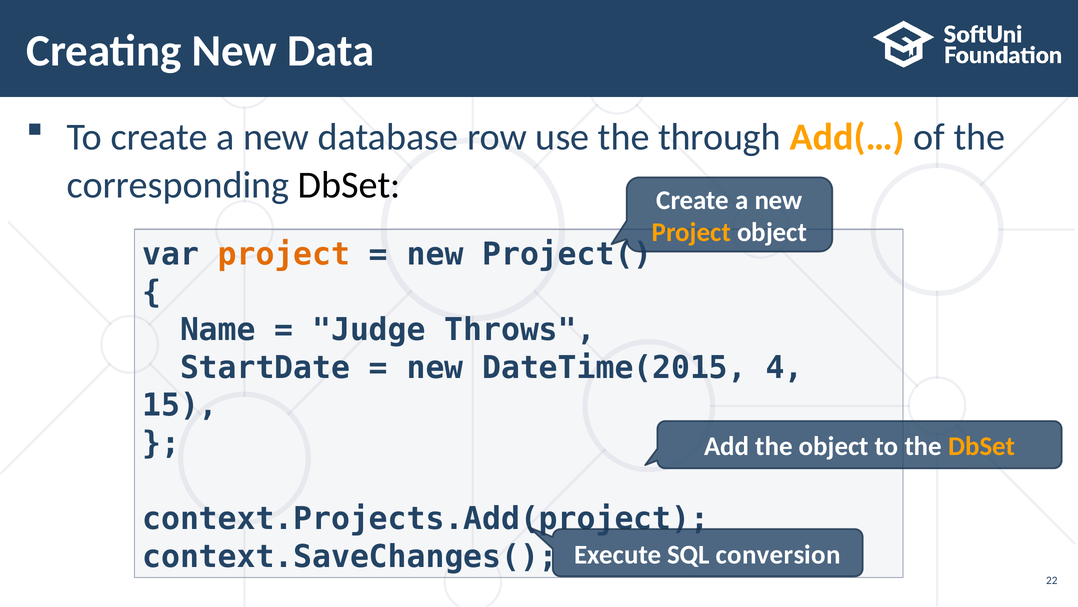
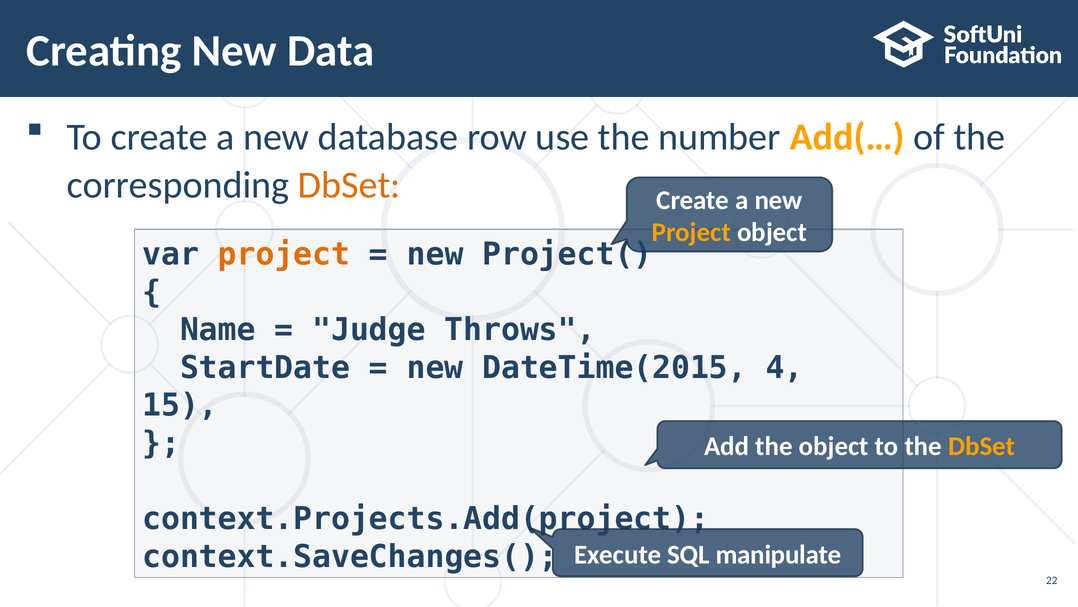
through: through -> number
DbSet at (349, 185) colour: black -> orange
conversion: conversion -> manipulate
